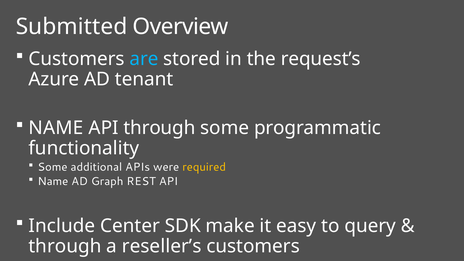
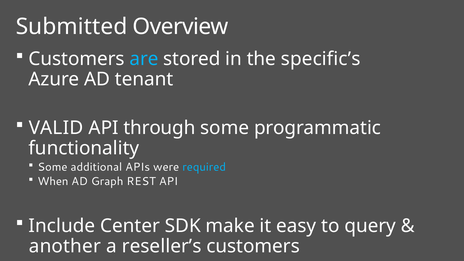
request’s: request’s -> specific’s
NAME at (56, 128): NAME -> VALID
required colour: yellow -> light blue
Name at (53, 181): Name -> When
through at (65, 246): through -> another
